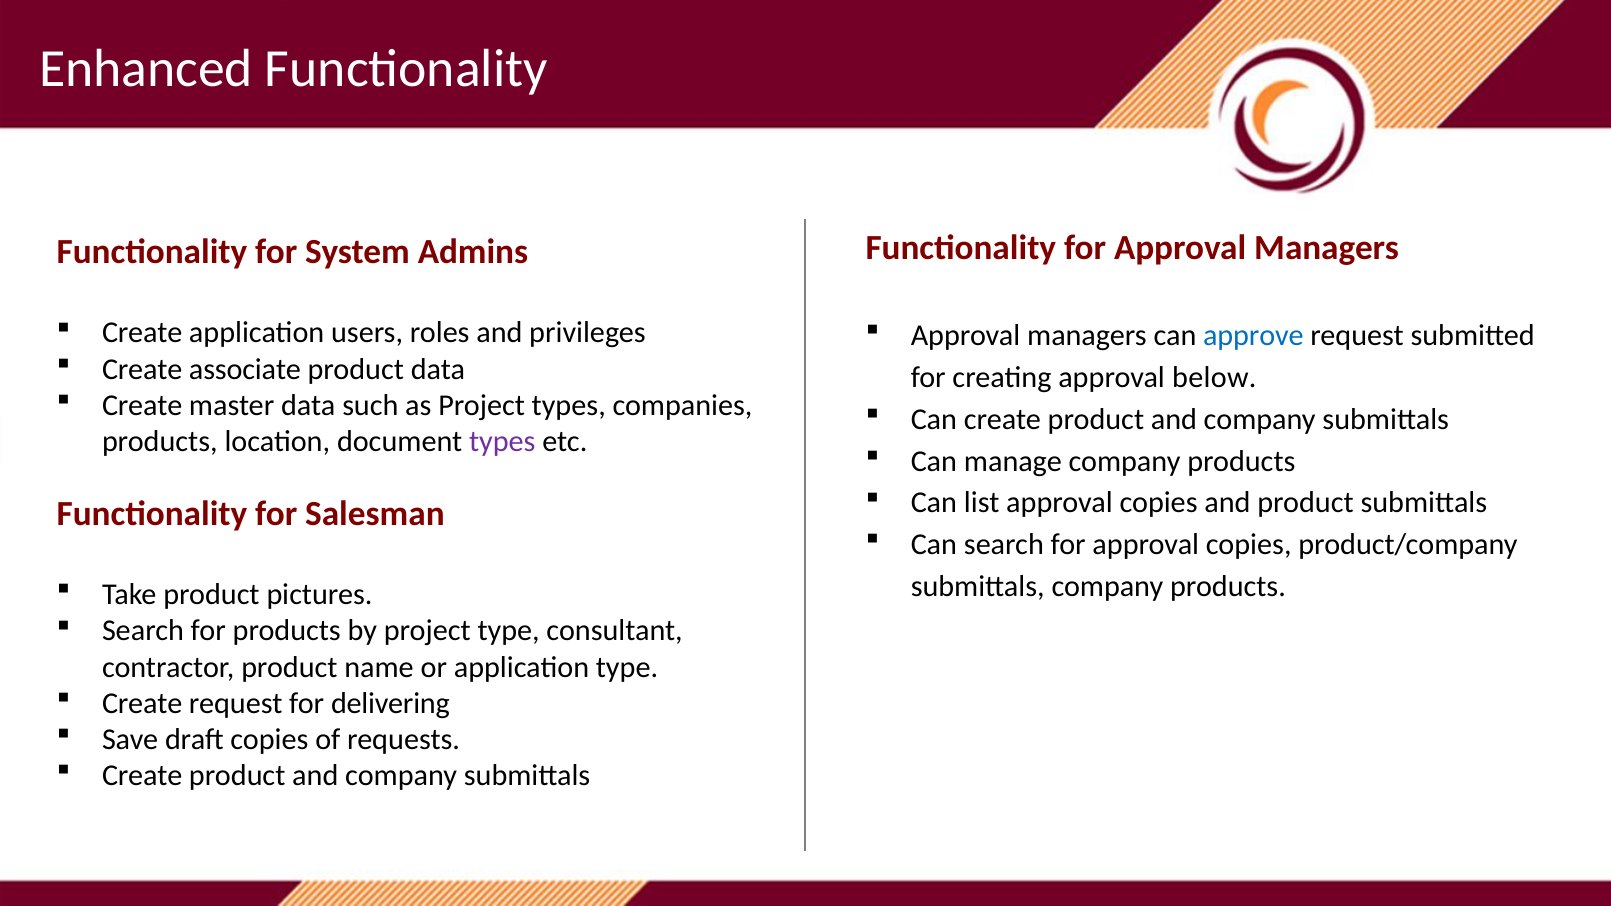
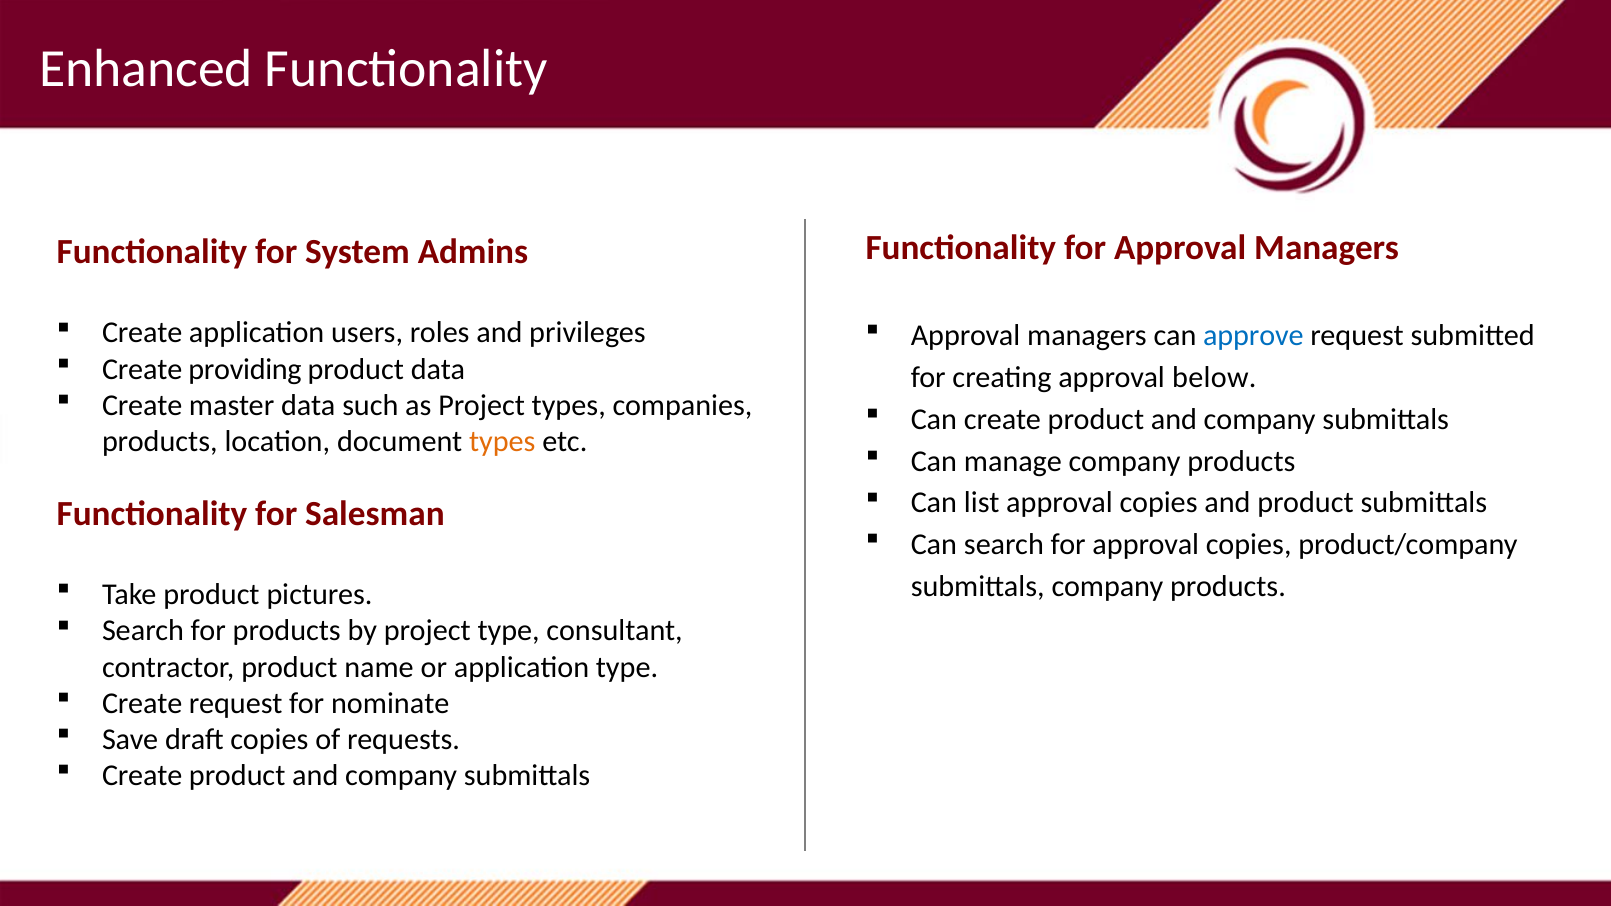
associate: associate -> providing
types at (502, 442) colour: purple -> orange
delivering: delivering -> nominate
